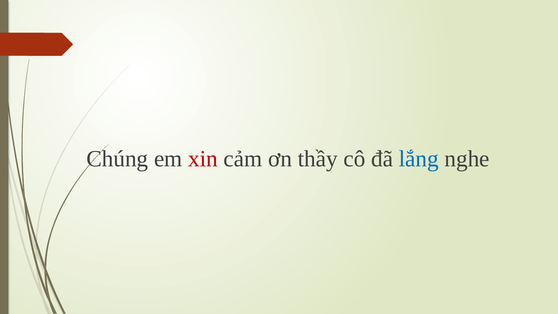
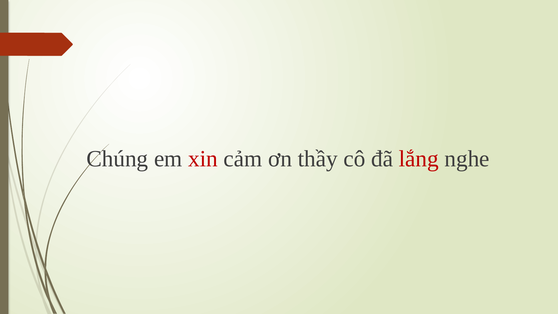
lắng colour: blue -> red
